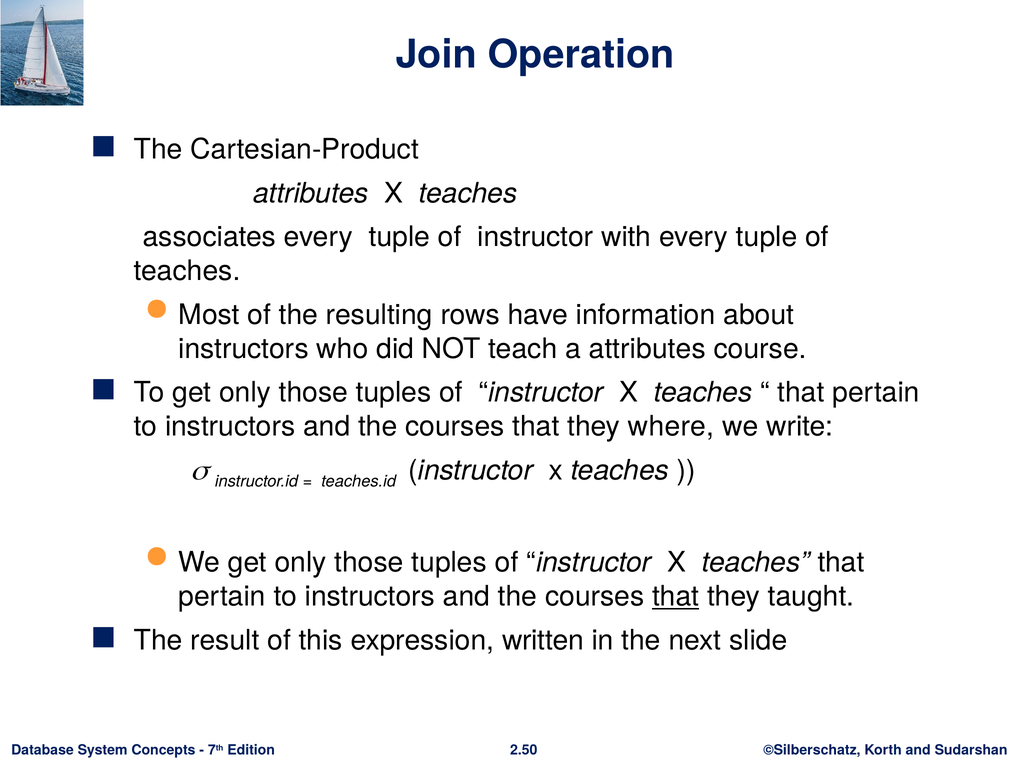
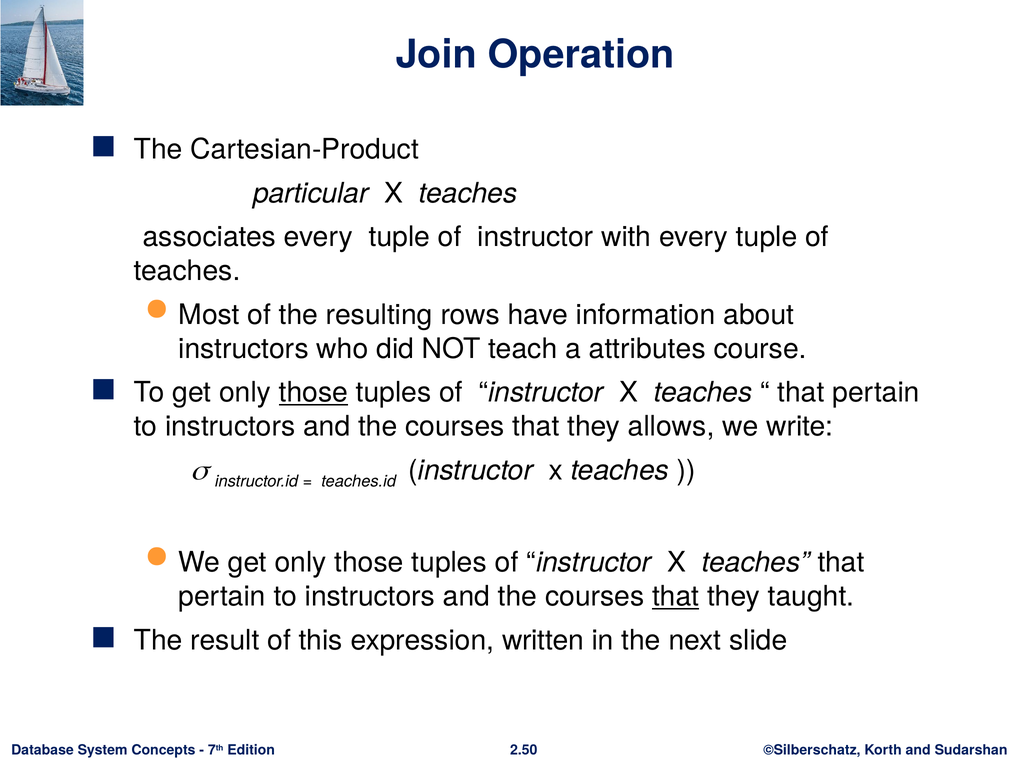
attributes at (311, 193): attributes -> particular
those at (313, 393) underline: none -> present
where: where -> allows
